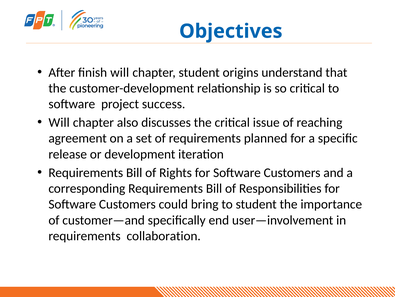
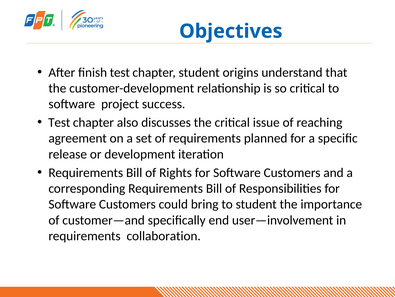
finish will: will -> test
Will at (59, 122): Will -> Test
